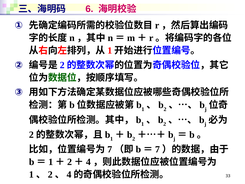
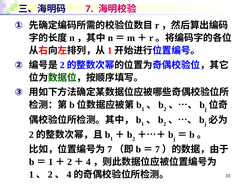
6 at (89, 9): 6 -> 7
